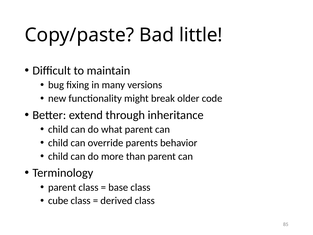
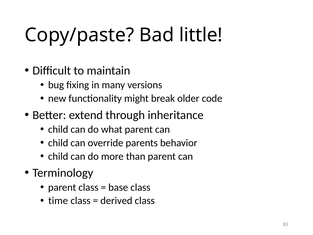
cube: cube -> time
